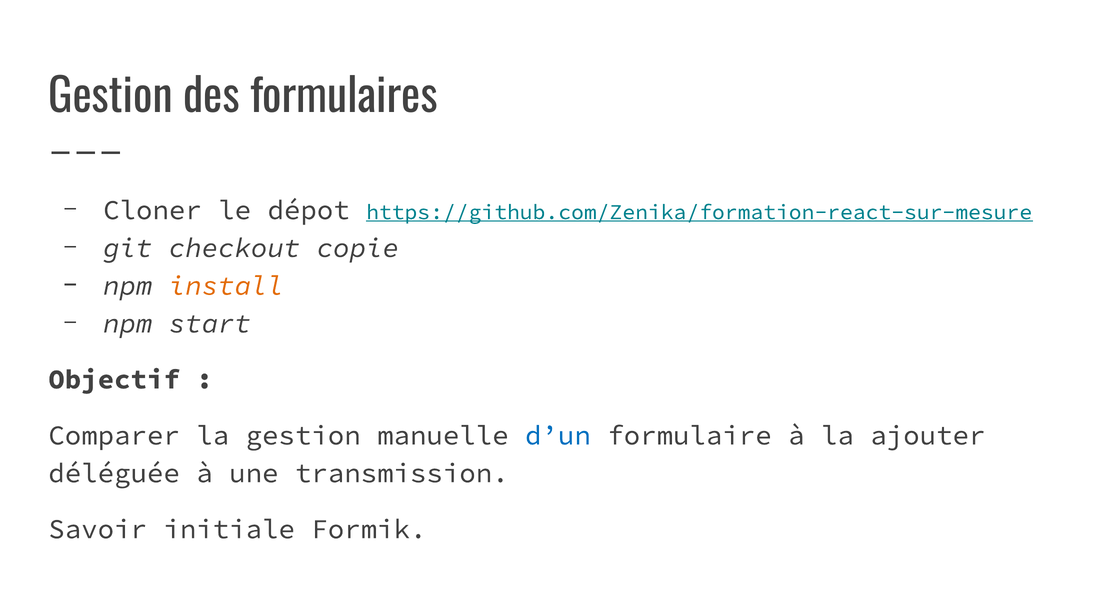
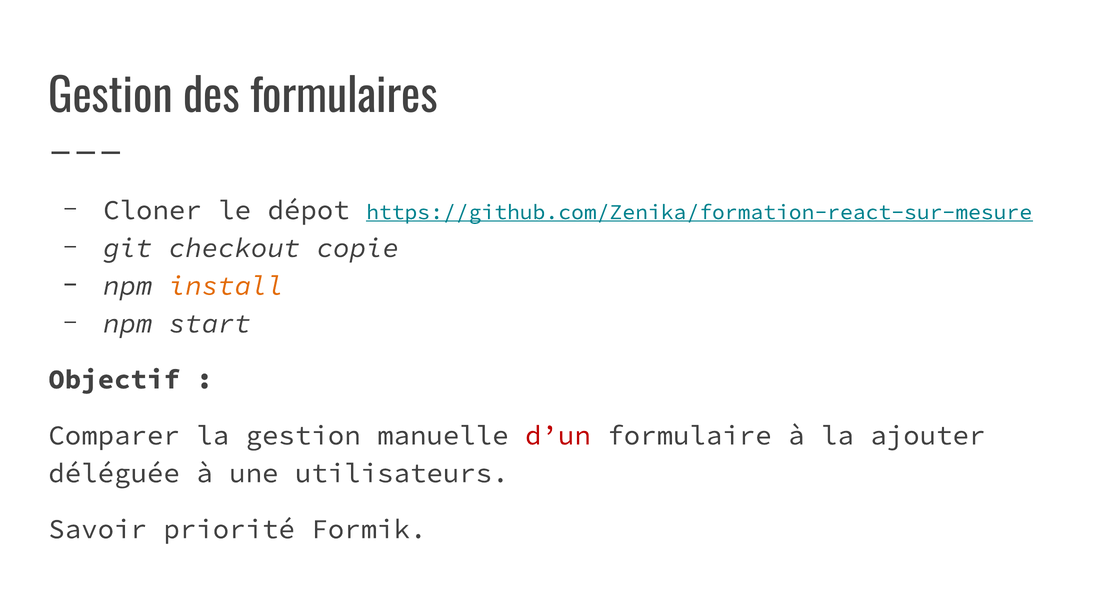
d’un colour: blue -> red
transmission: transmission -> utilisateurs
initiale: initiale -> priorité
